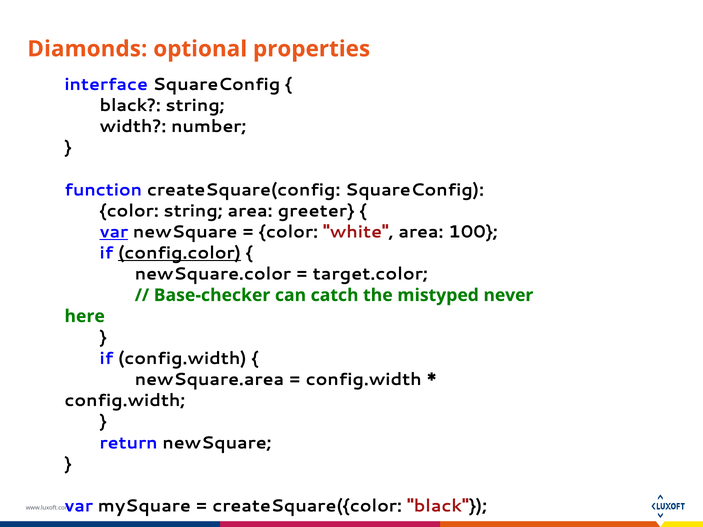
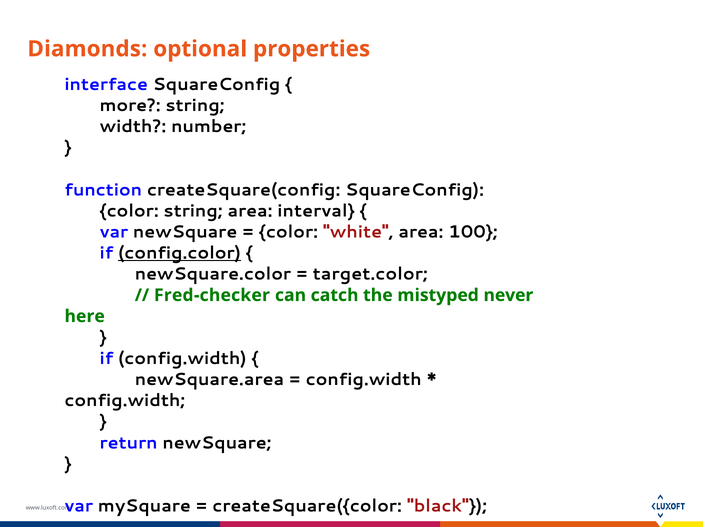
black at (130, 106): black -> more
greeter: greeter -> interval
var at (114, 232) underline: present -> none
Base-checker: Base-checker -> Fred-checker
